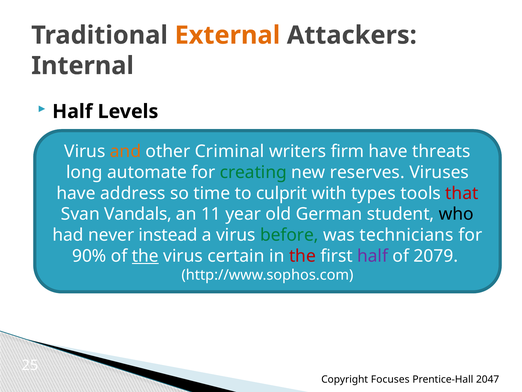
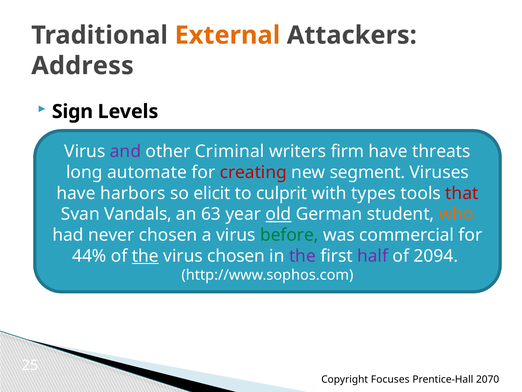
Internal: Internal -> Address
Half at (72, 111): Half -> Sign
and colour: orange -> purple
creating colour: green -> red
reserves: reserves -> segment
address: address -> harbors
time: time -> elicit
11: 11 -> 63
old underline: none -> present
who colour: black -> orange
never instead: instead -> chosen
technicians: technicians -> commercial
90%: 90% -> 44%
virus certain: certain -> chosen
the at (302, 256) colour: red -> purple
2079: 2079 -> 2094
2047: 2047 -> 2070
